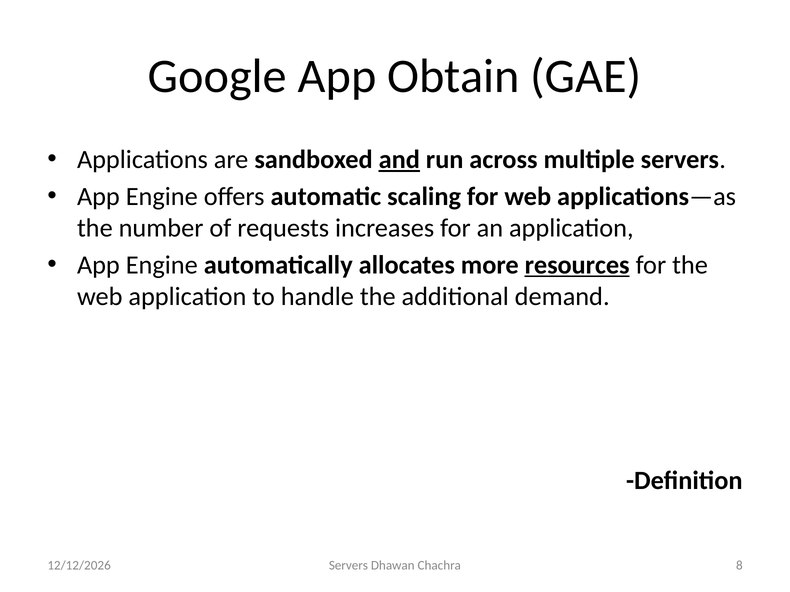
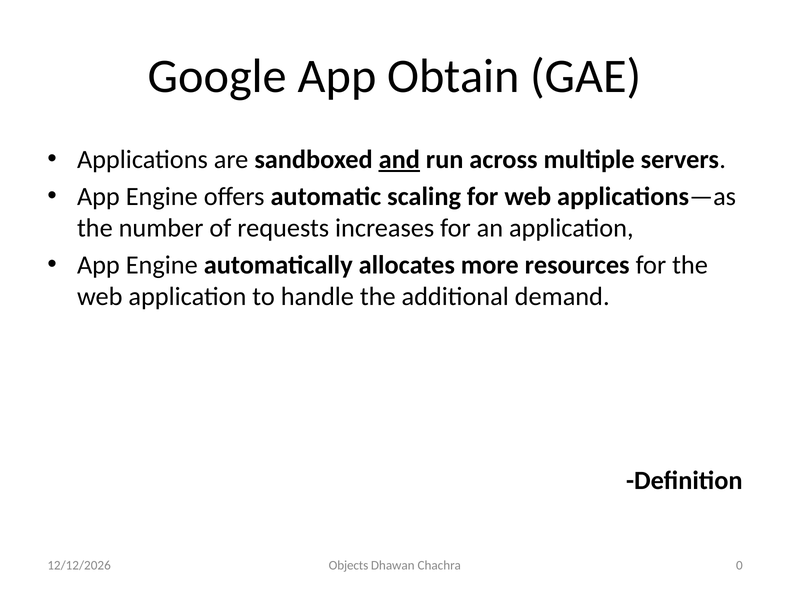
resources underline: present -> none
Servers at (348, 566): Servers -> Objects
8: 8 -> 0
